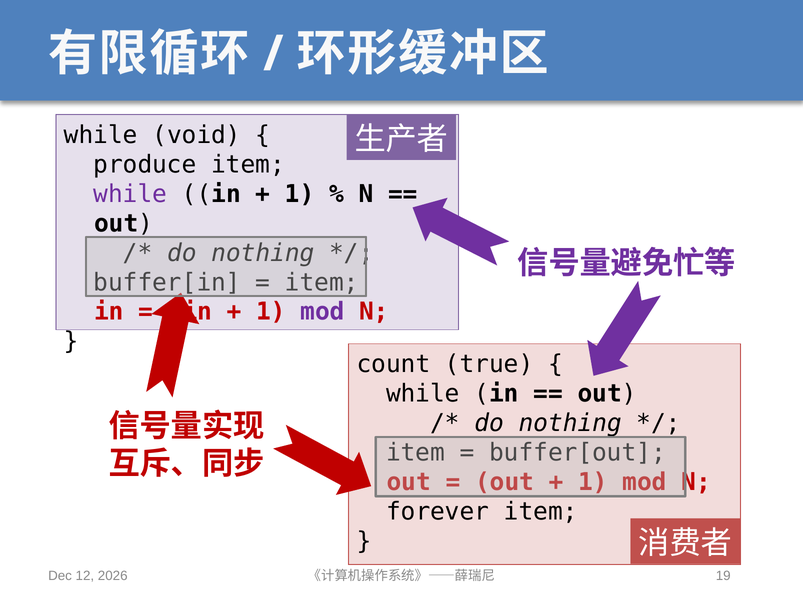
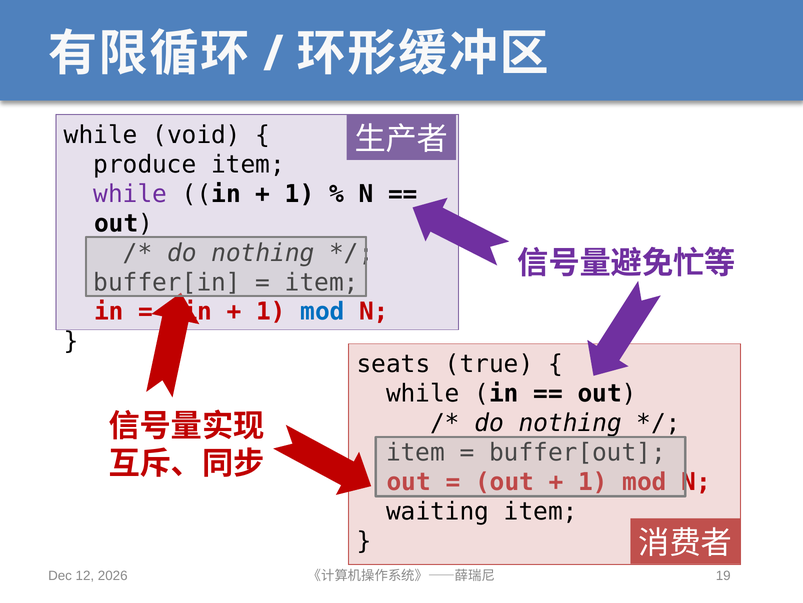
mod at (322, 311) colour: purple -> blue
count: count -> seats
forever: forever -> waiting
